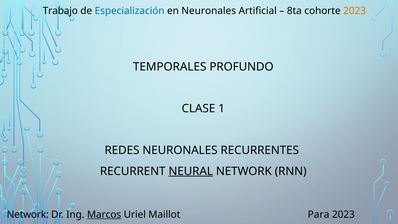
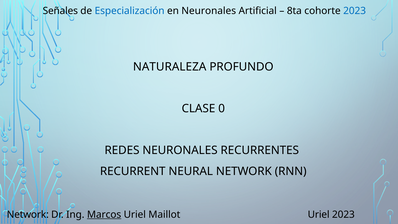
Trabajo: Trabajo -> Señales
2023 at (355, 11) colour: orange -> blue
TEMPORALES: TEMPORALES -> NATURALEZA
1: 1 -> 0
NEURAL underline: present -> none
Maillot Para: Para -> Uriel
